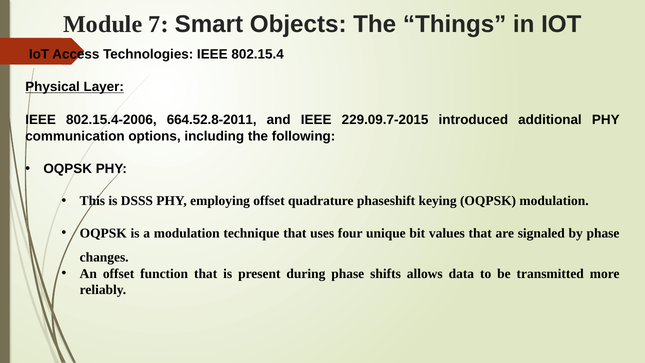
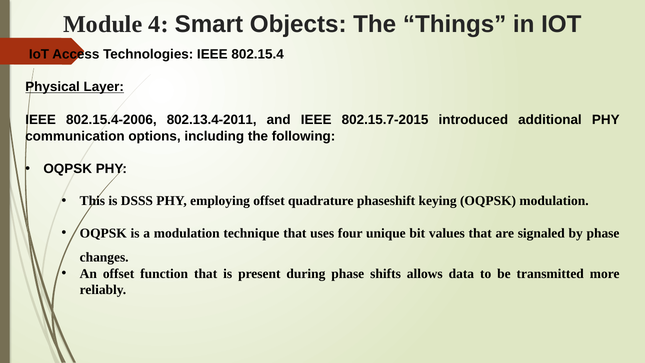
7: 7 -> 4
664.52.8-2011: 664.52.8-2011 -> 802.13.4-2011
229.09.7-2015: 229.09.7-2015 -> 802.15.7-2015
